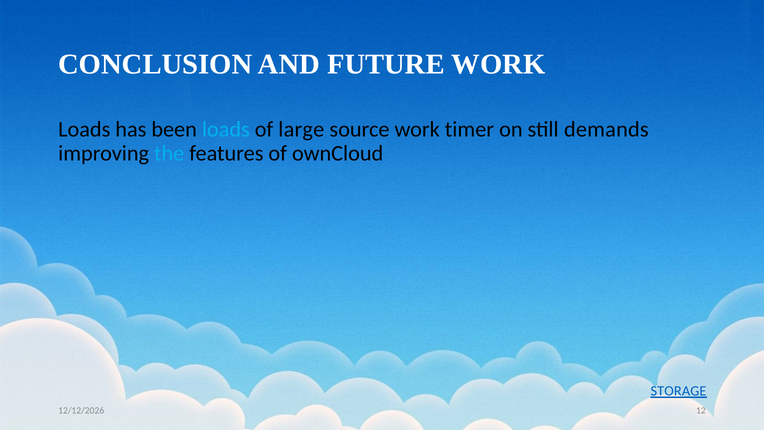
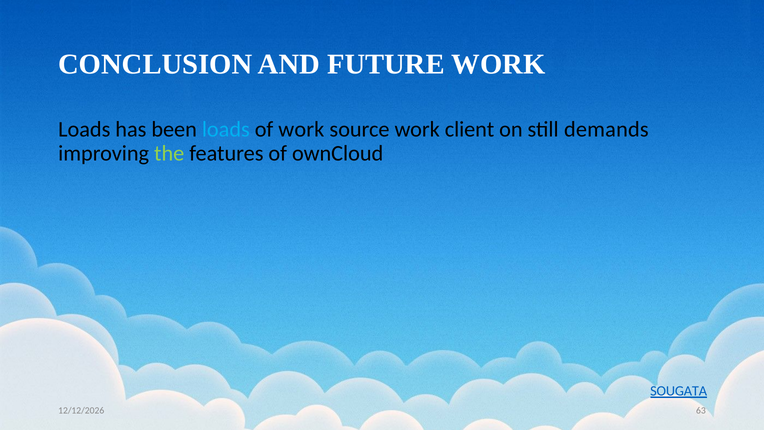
of large: large -> work
timer: timer -> client
the colour: light blue -> light green
STORAGE: STORAGE -> SOUGATA
12: 12 -> 63
